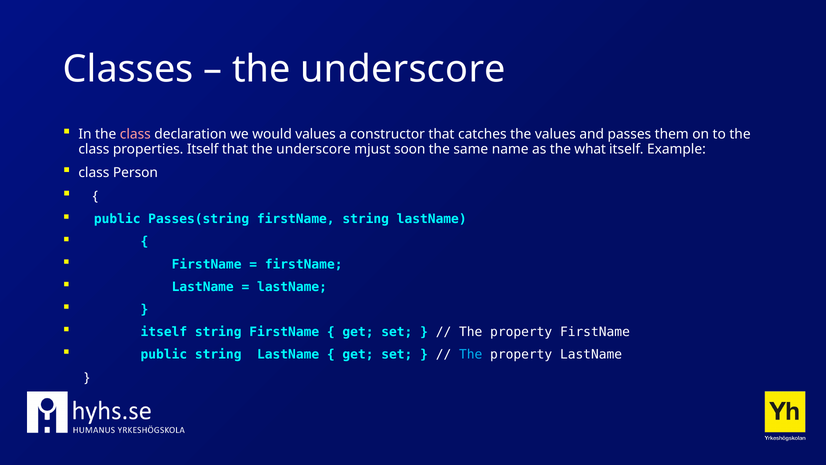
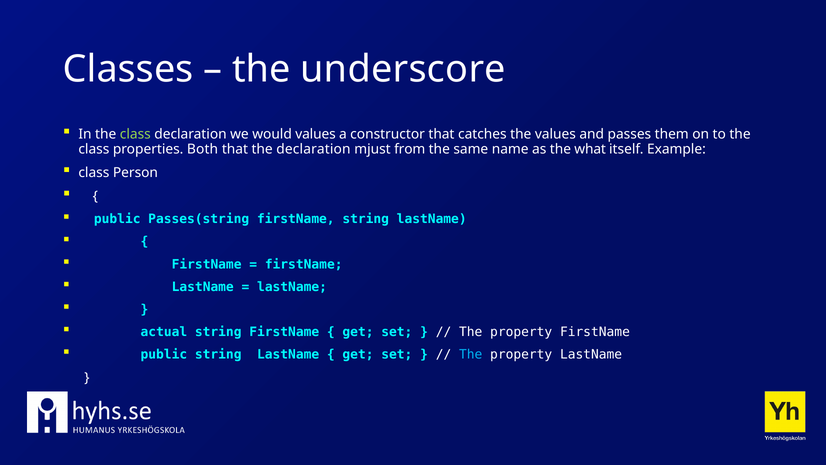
class at (135, 134) colour: pink -> light green
properties Itself: Itself -> Both
that the underscore: underscore -> declaration
soon: soon -> from
itself at (164, 332): itself -> actual
